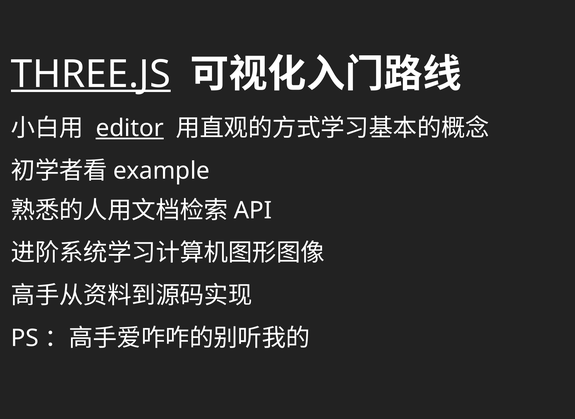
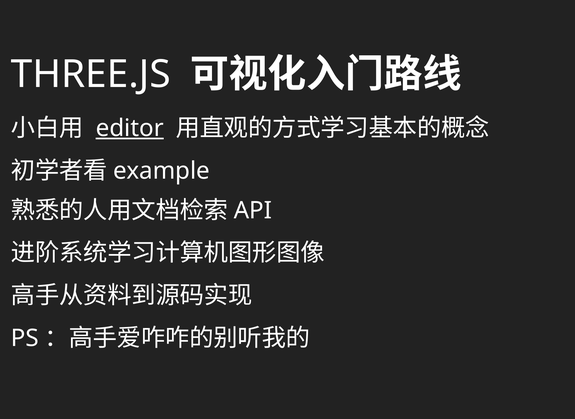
THREE.JS underline: present -> none
